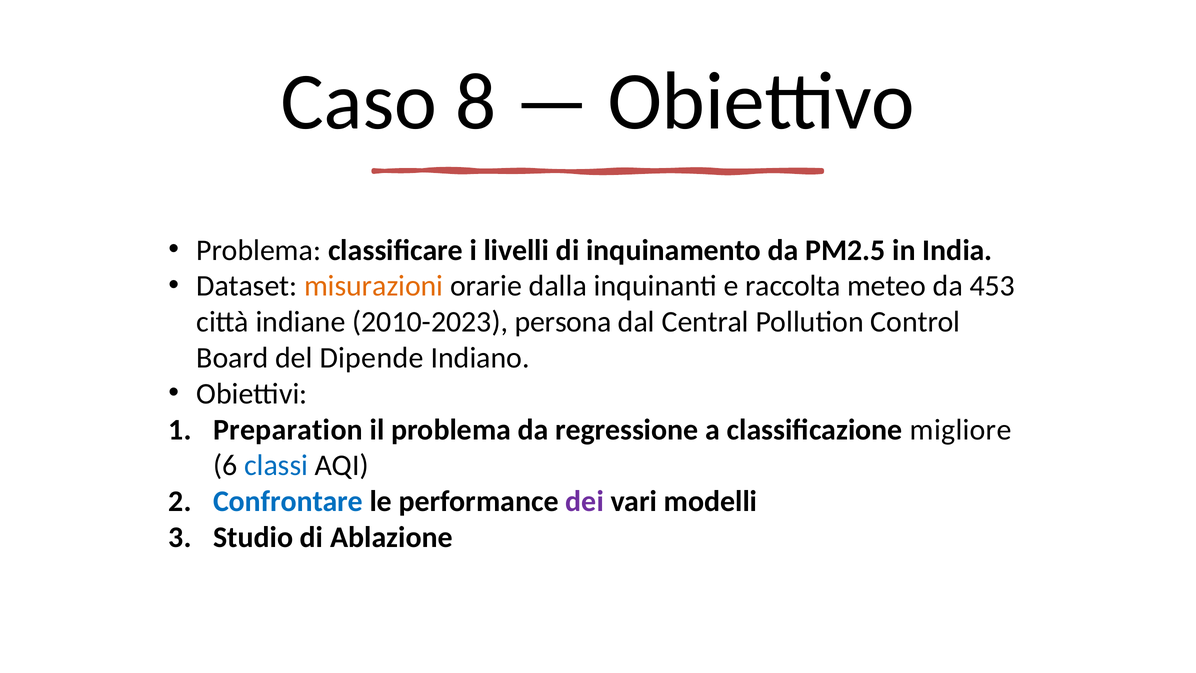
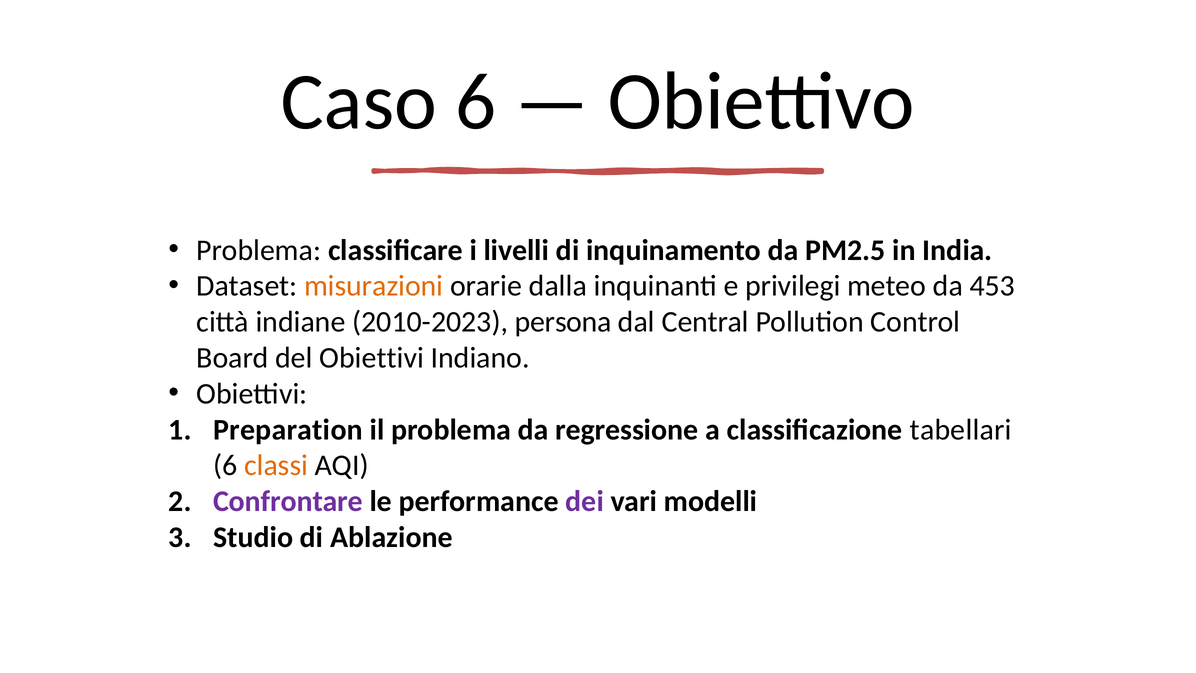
Caso 8: 8 -> 6
raccolta: raccolta -> privilegi
del Dipende: Dipende -> Obiettivi
migliore: migliore -> tabellari
classi colour: blue -> orange
Confrontare colour: blue -> purple
